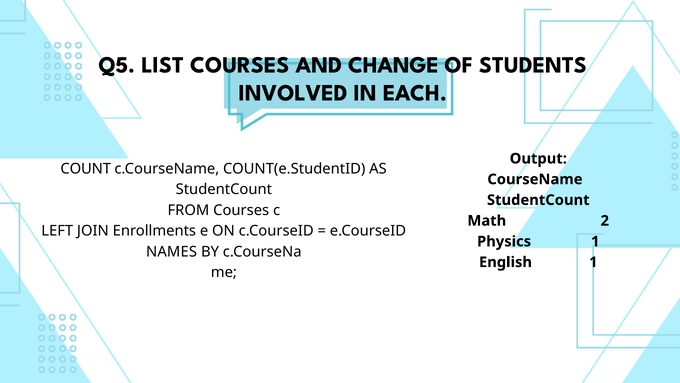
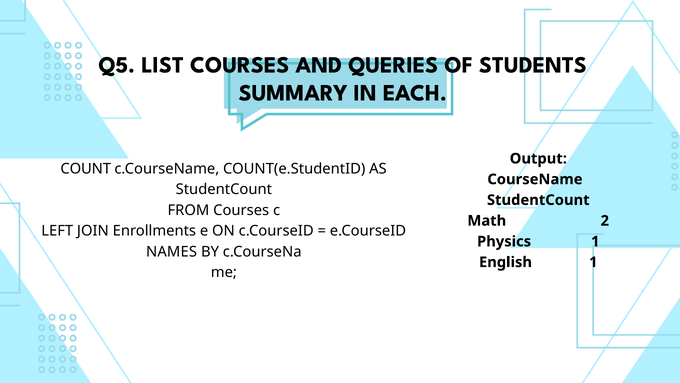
CHANGE: CHANGE -> QUERIES
INVOLVED: INVOLVED -> SUMMARY
